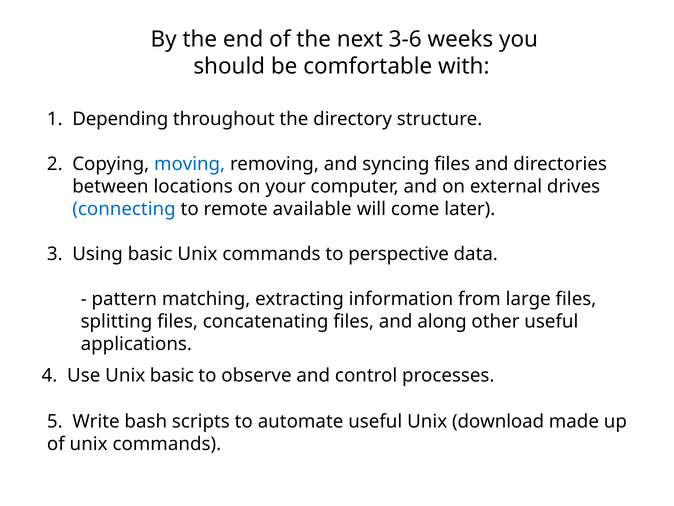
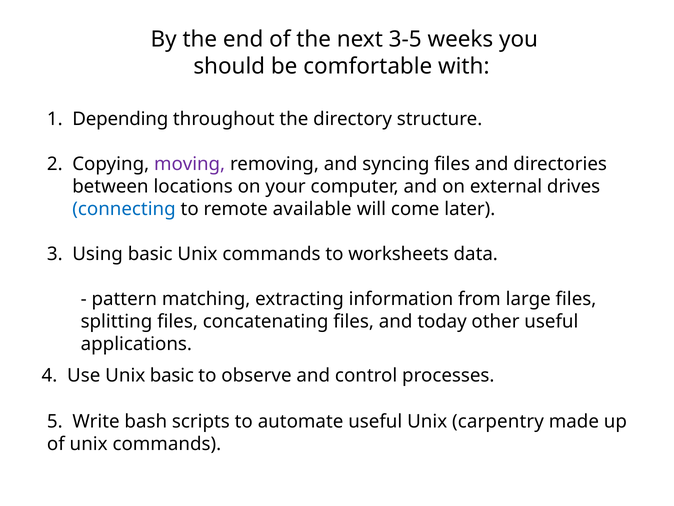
3-6: 3-6 -> 3-5
moving colour: blue -> purple
perspective: perspective -> worksheets
along: along -> today
download: download -> carpentry
